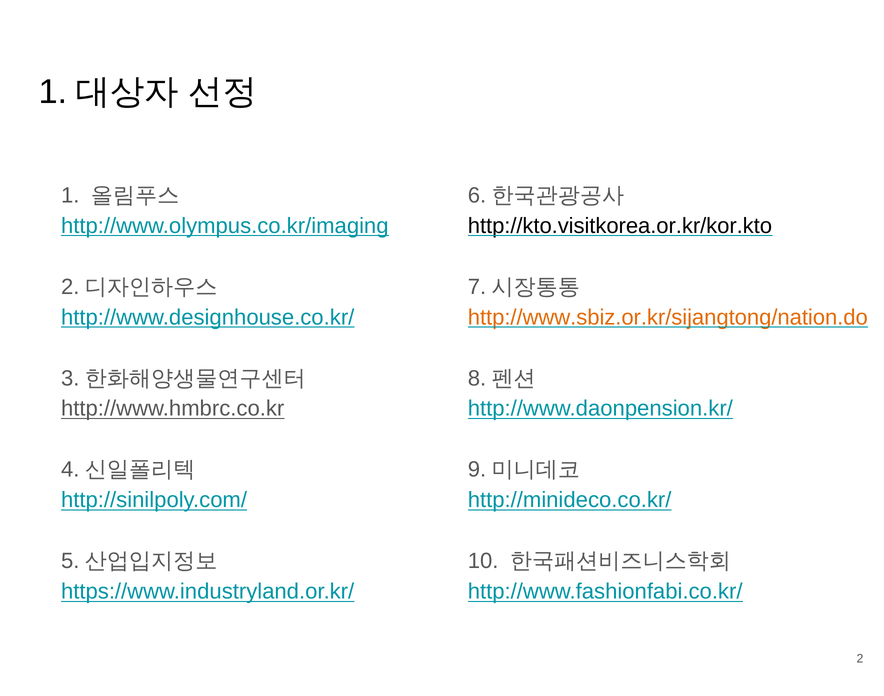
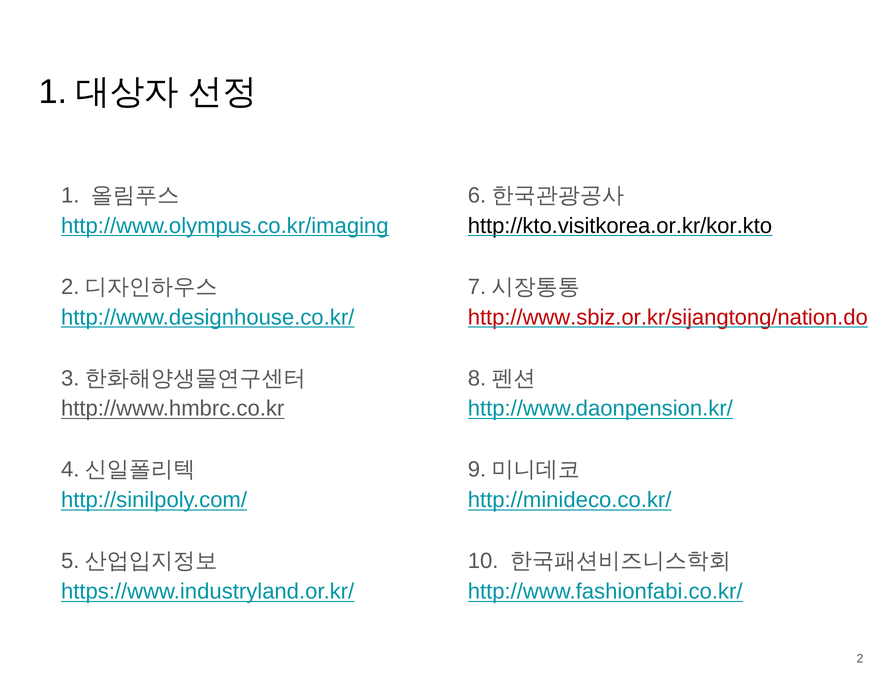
http://www.sbiz.or.kr/sijangtong/nation.do colour: orange -> red
